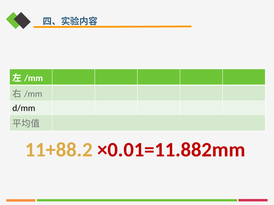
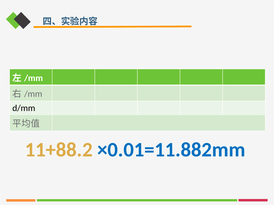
×0.01=11.882mm colour: red -> blue
